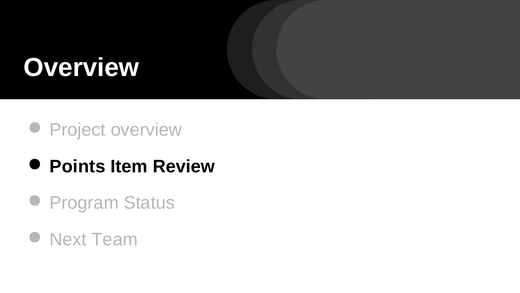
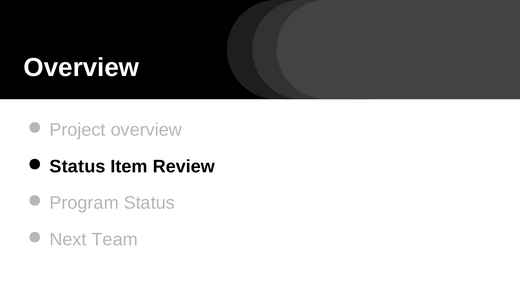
Points at (78, 166): Points -> Status
